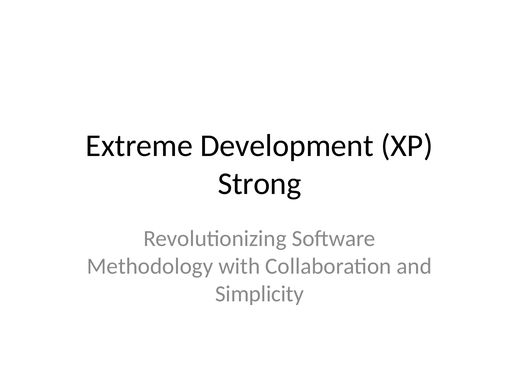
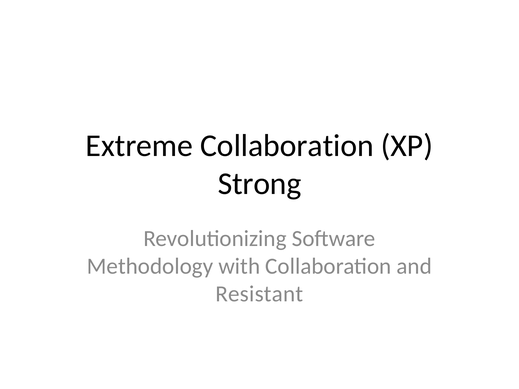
Extreme Development: Development -> Collaboration
Simplicity: Simplicity -> Resistant
